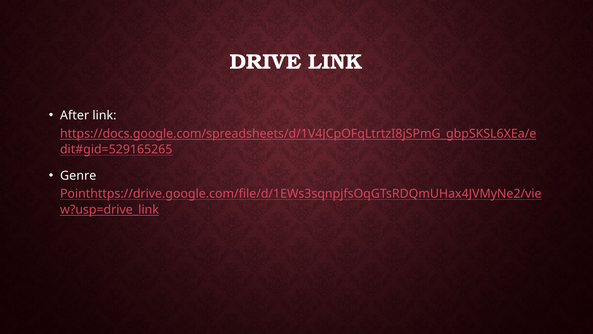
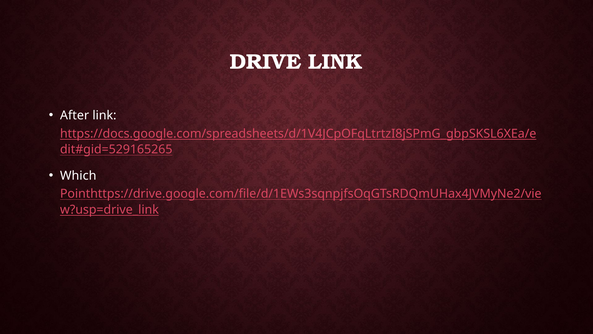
Genre: Genre -> Which
